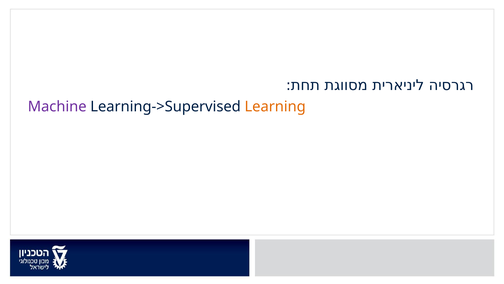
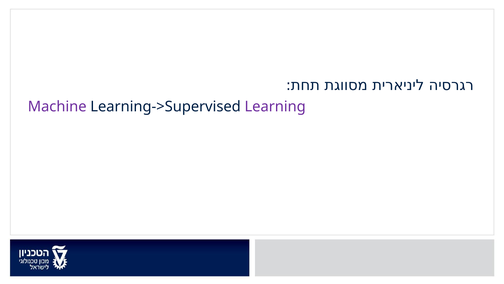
Learning colour: orange -> purple
